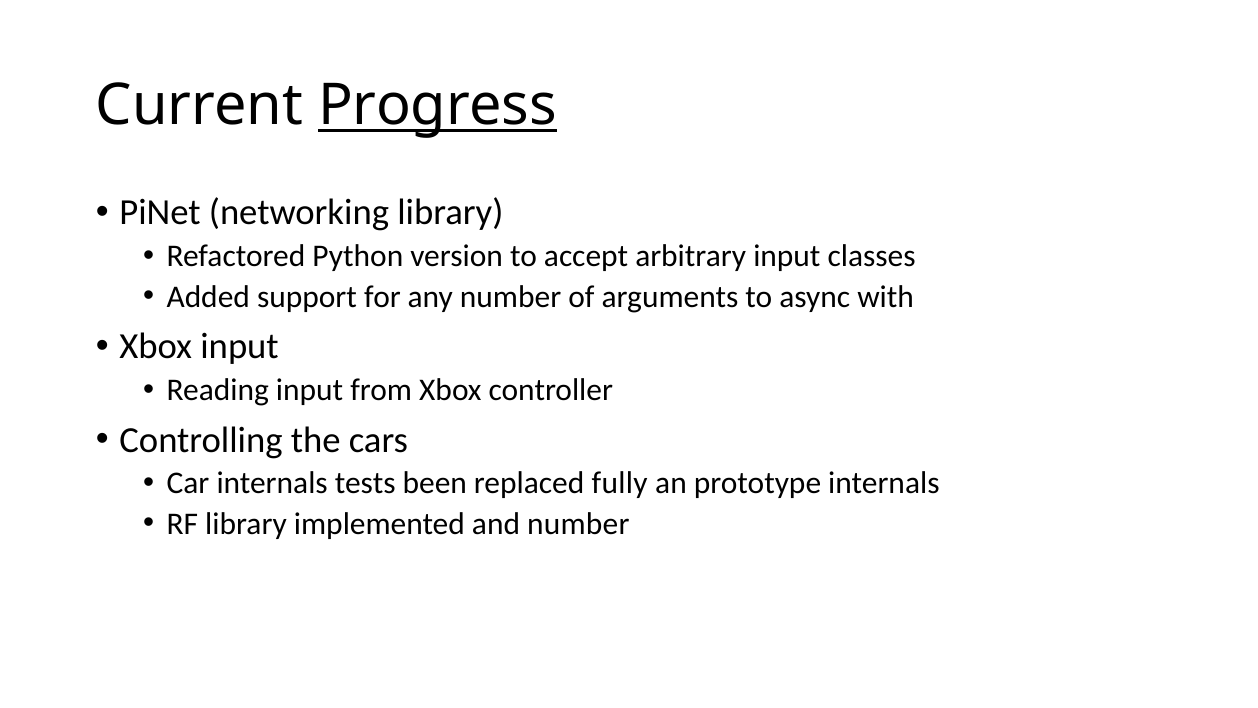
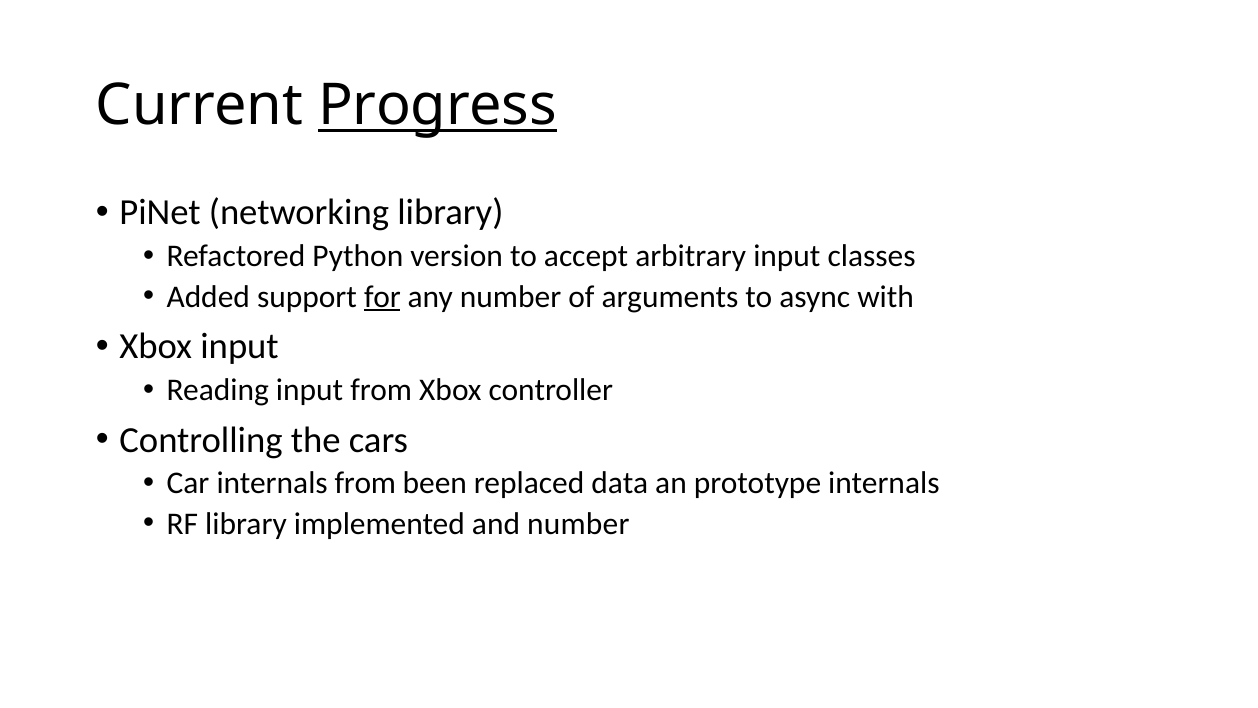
for underline: none -> present
internals tests: tests -> from
fully: fully -> data
